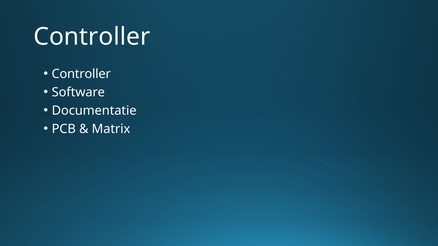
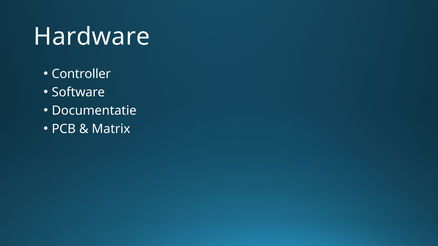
Controller at (92, 37): Controller -> Hardware
